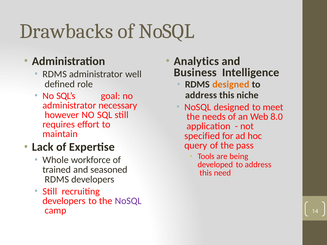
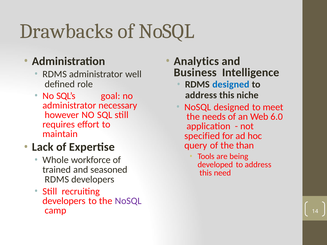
designed at (231, 85) colour: orange -> blue
8.0: 8.0 -> 6.0
pass: pass -> than
